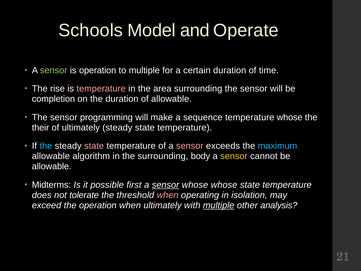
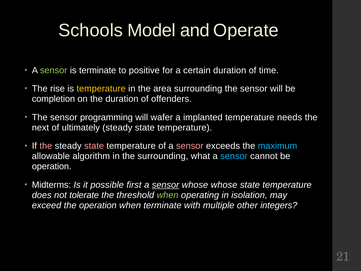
is operation: operation -> terminate
to multiple: multiple -> positive
temperature at (101, 89) colour: pink -> yellow
of allowable: allowable -> offenders
make: make -> wafer
sequence: sequence -> implanted
temperature whose: whose -> needs
their: their -> next
the at (46, 146) colour: light blue -> pink
body: body -> what
sensor at (234, 156) colour: yellow -> light blue
allowable at (52, 166): allowable -> operation
when at (168, 195) colour: pink -> light green
when ultimately: ultimately -> terminate
multiple at (219, 205) underline: present -> none
analysis: analysis -> integers
